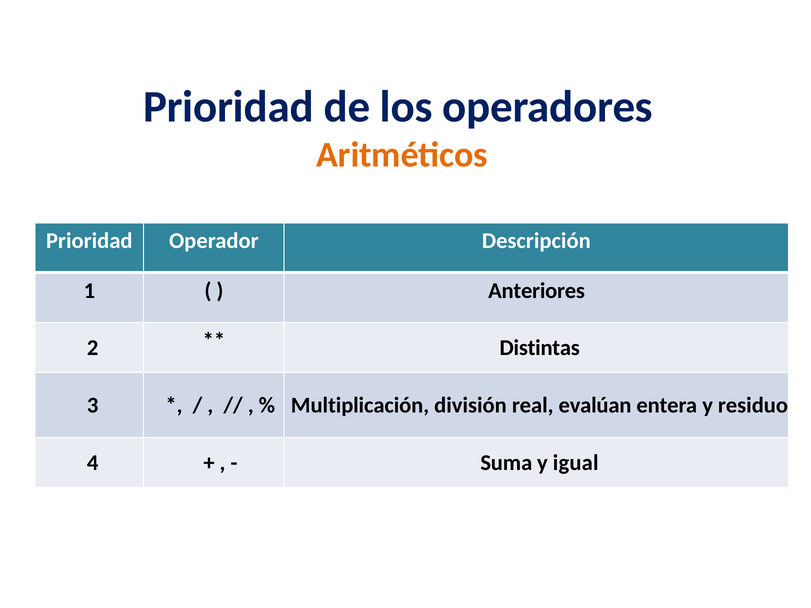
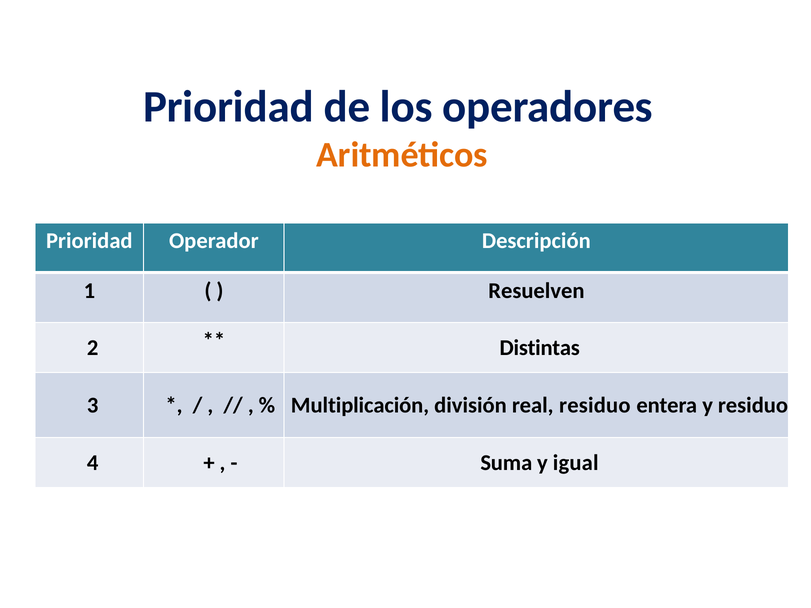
Anteriores: Anteriores -> Resuelven
real evalúan: evalúan -> residuo
